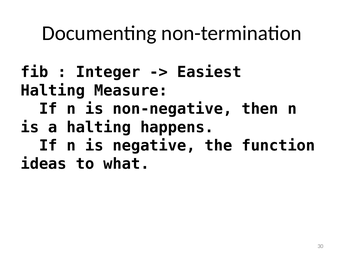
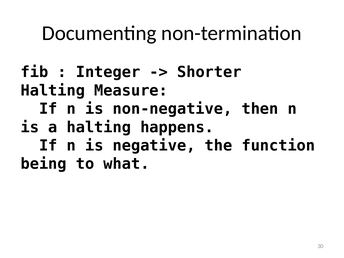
Easiest: Easiest -> Shorter
ideas: ideas -> being
